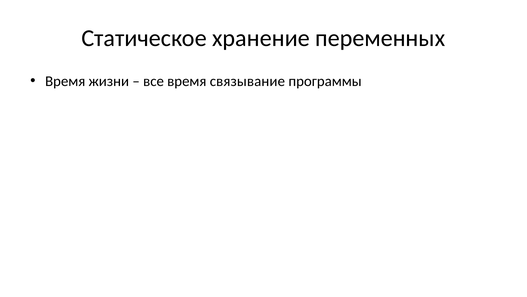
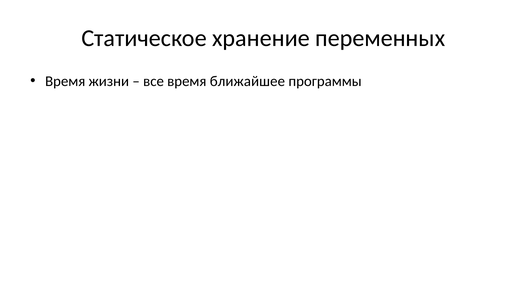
связывание: связывание -> ближайшее
